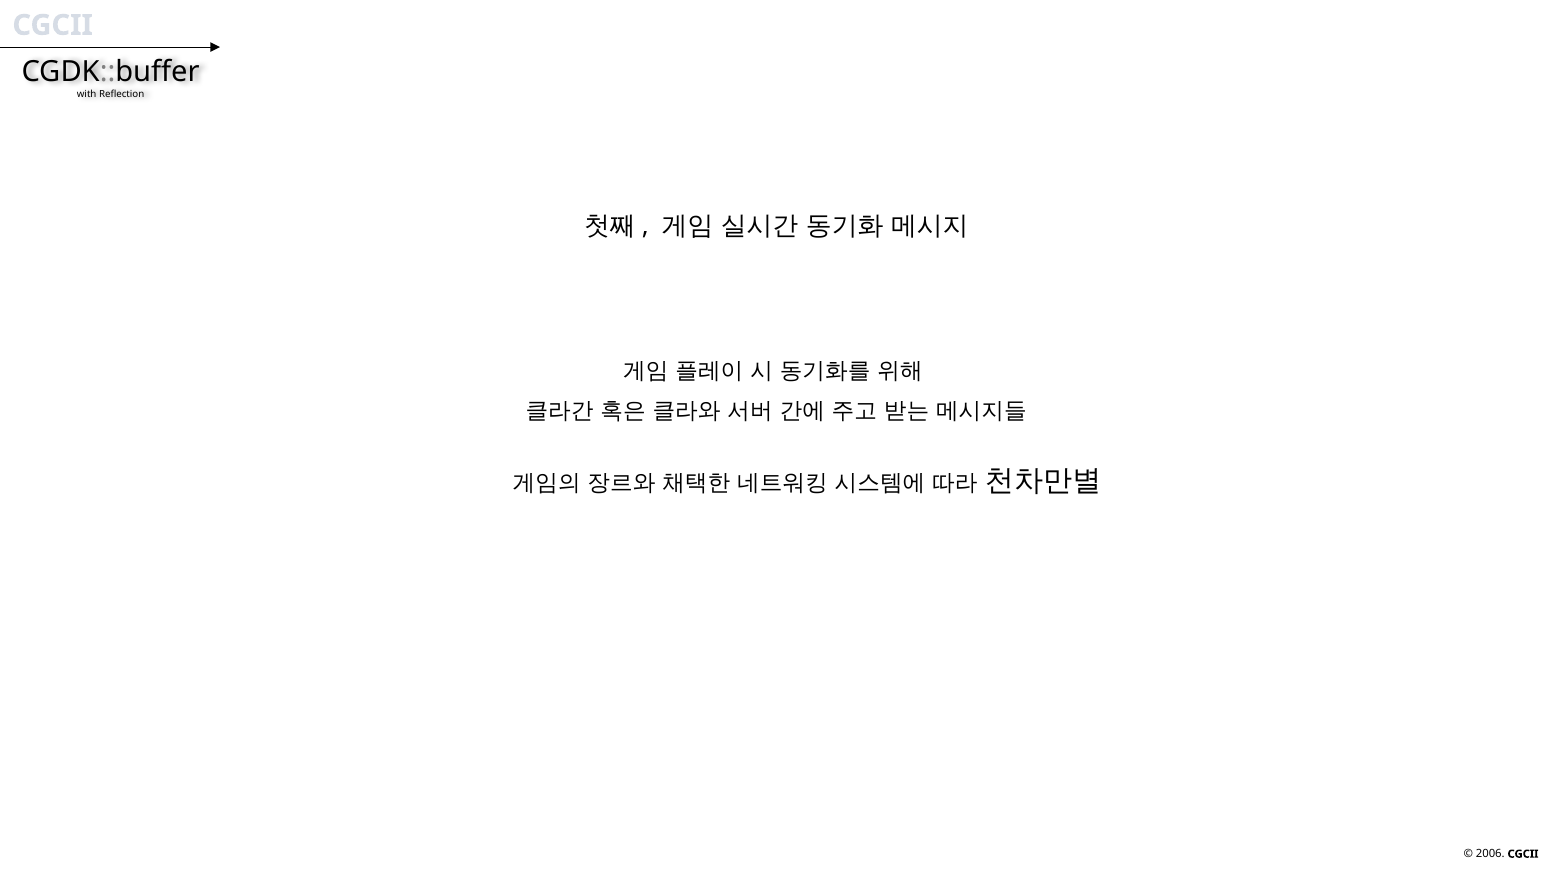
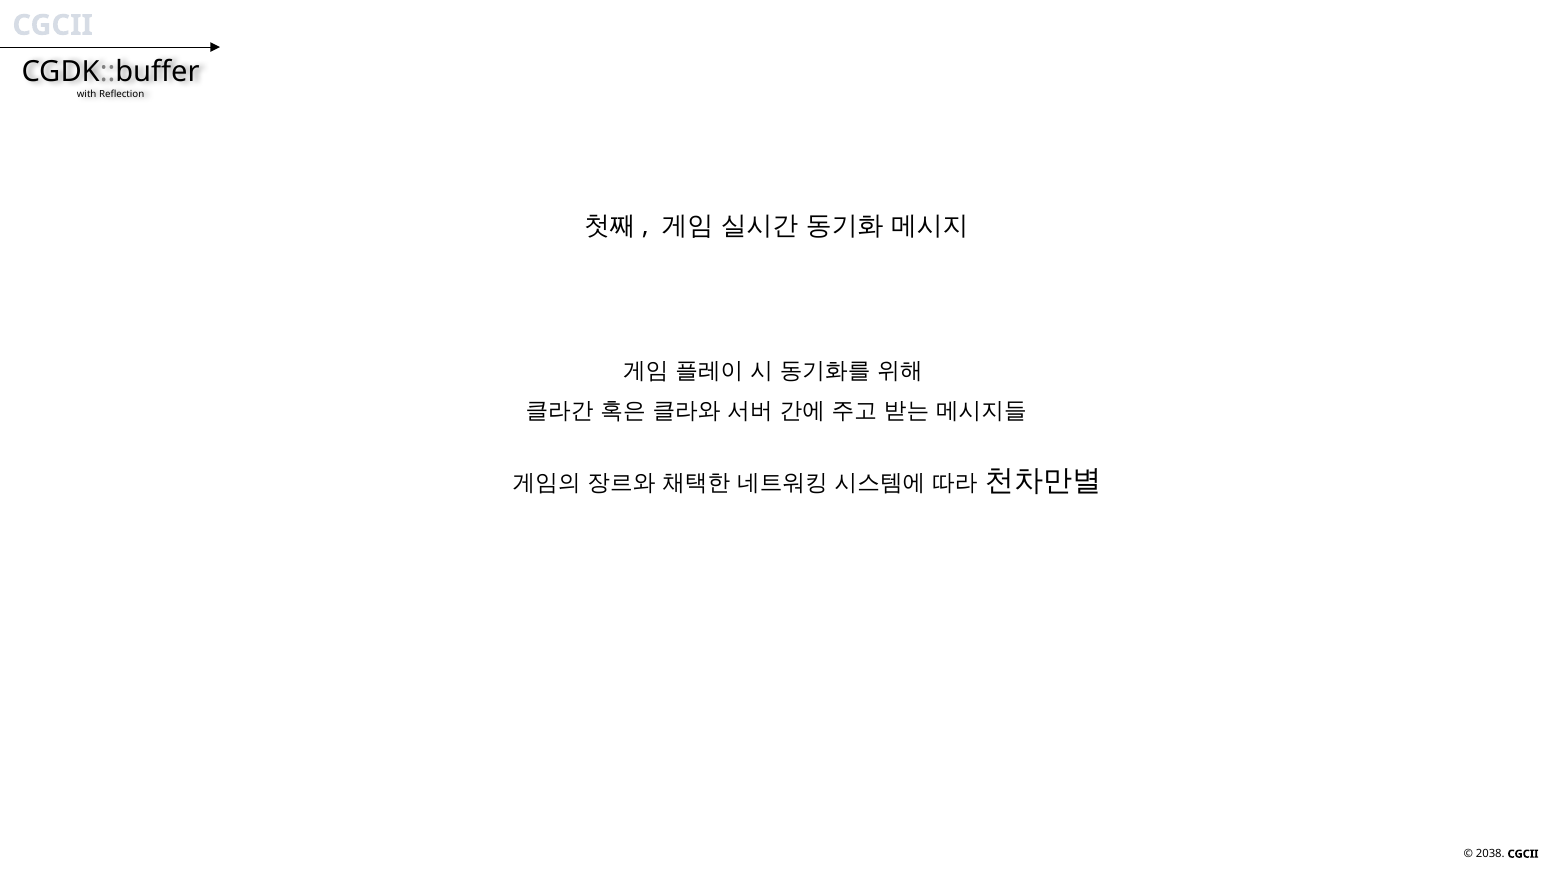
2006: 2006 -> 2038
